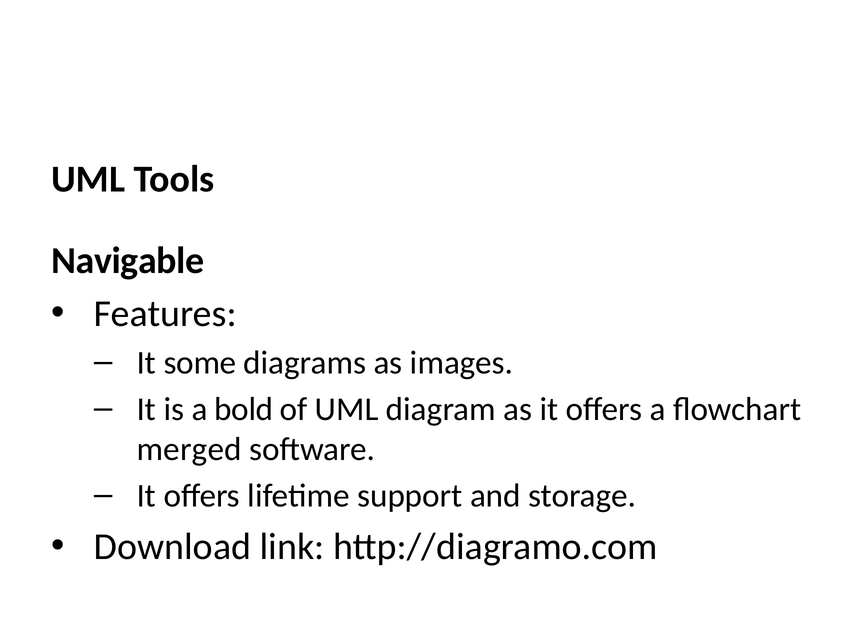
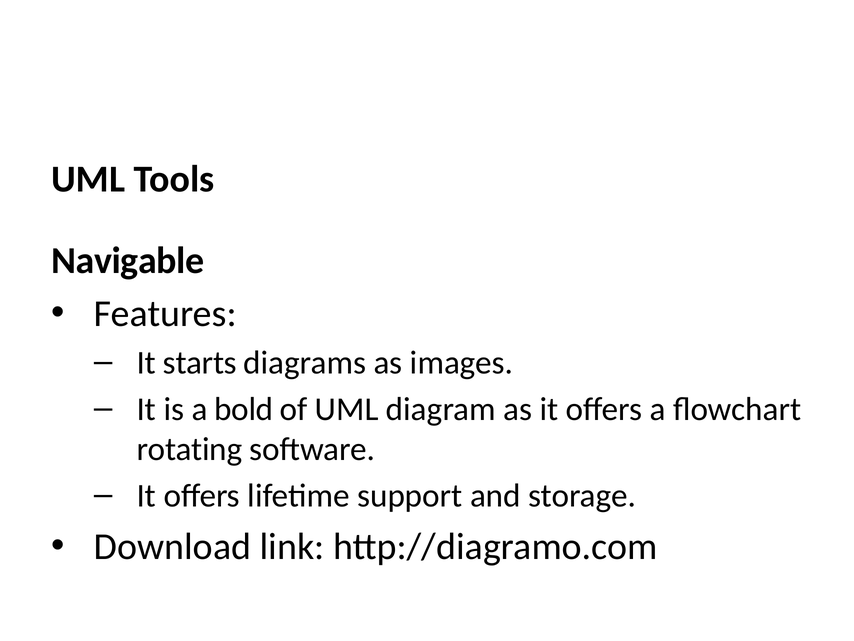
some: some -> starts
merged: merged -> rotating
